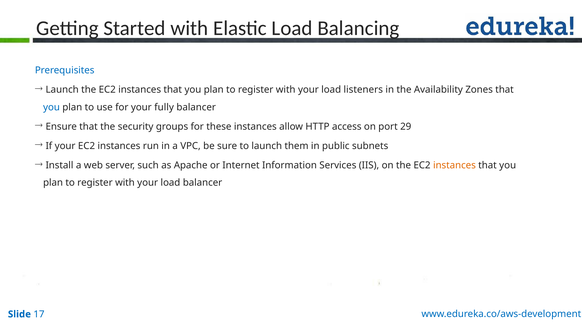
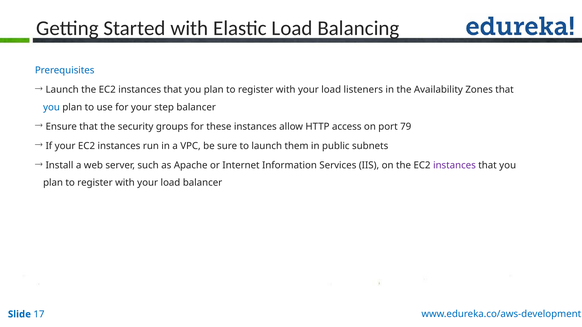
fully: fully -> step
29: 29 -> 79
instances at (454, 166) colour: orange -> purple
